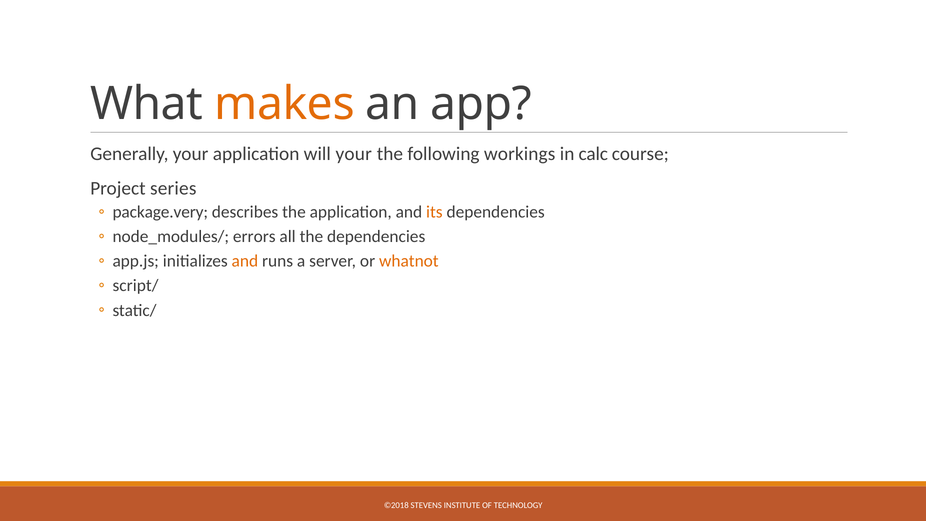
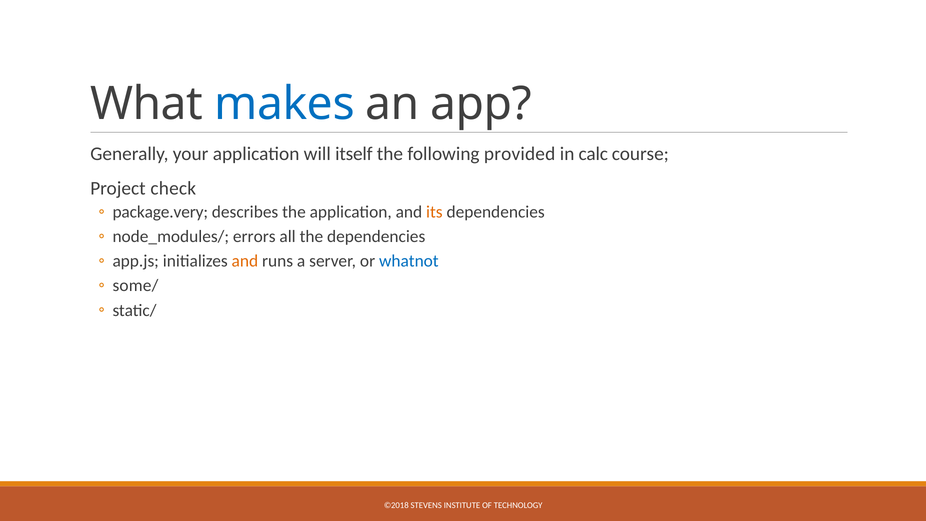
makes colour: orange -> blue
will your: your -> itself
workings: workings -> provided
series: series -> check
whatnot colour: orange -> blue
script/: script/ -> some/
